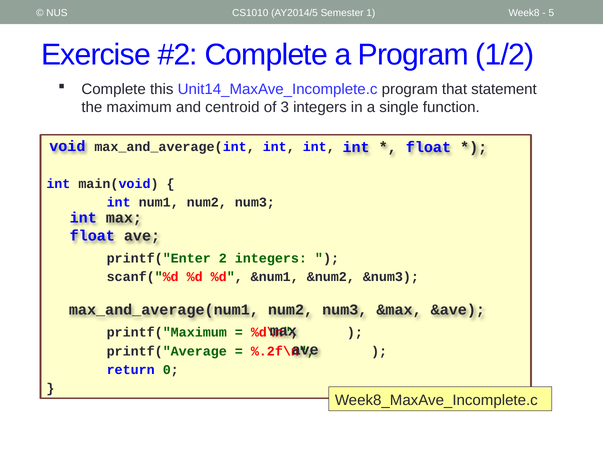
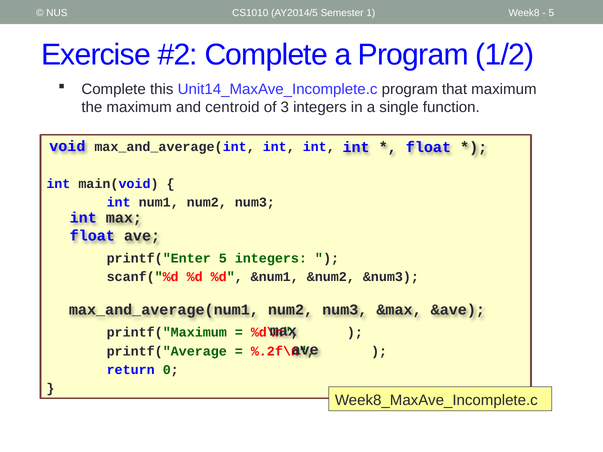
that statement: statement -> maximum
printf("Enter 2: 2 -> 5
